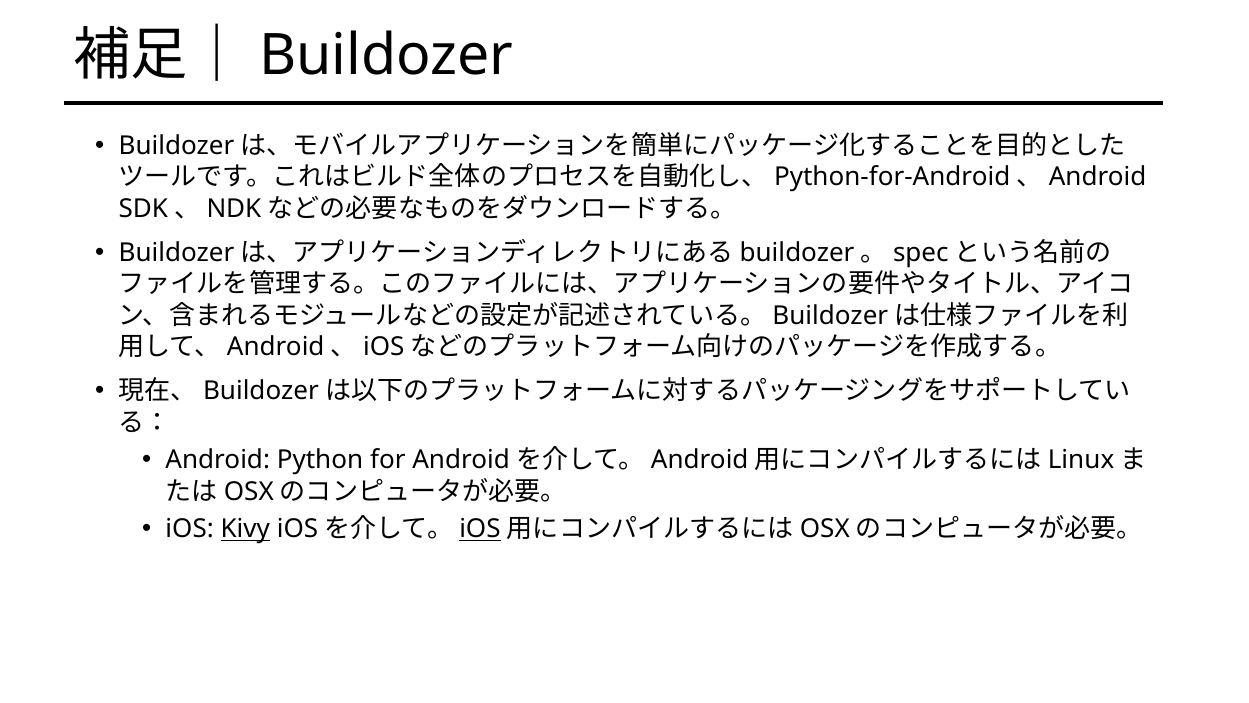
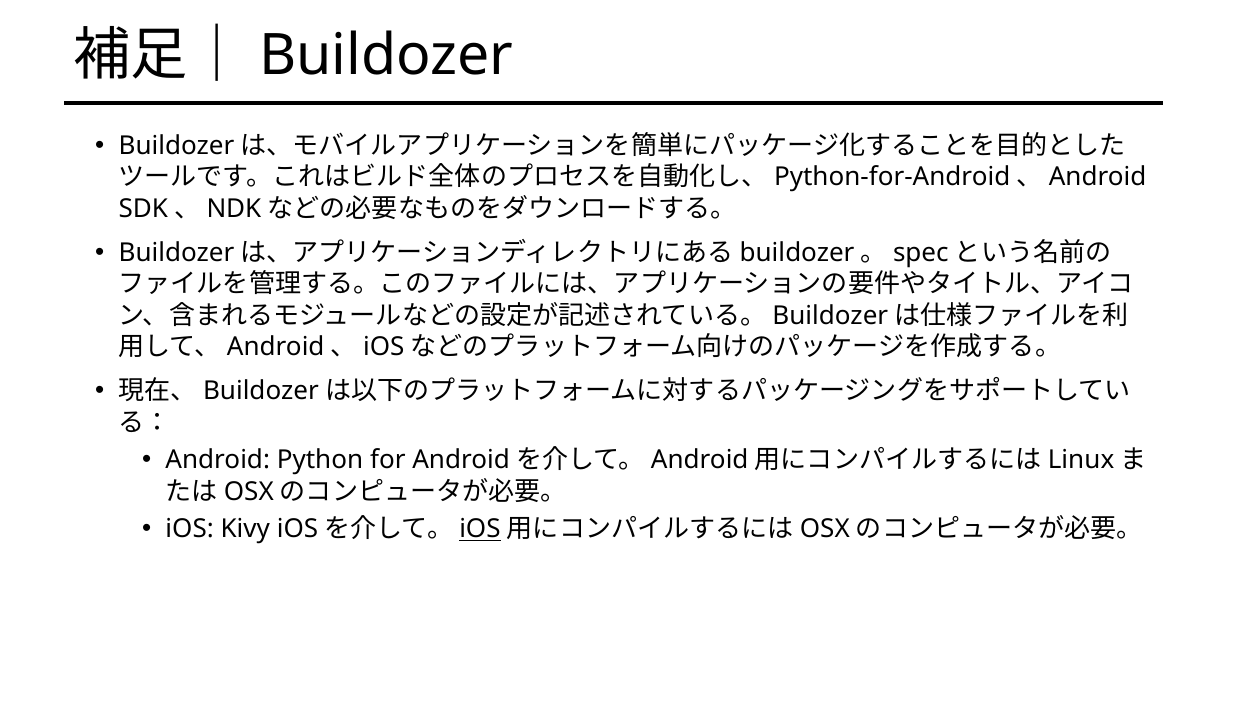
Kivy underline: present -> none
